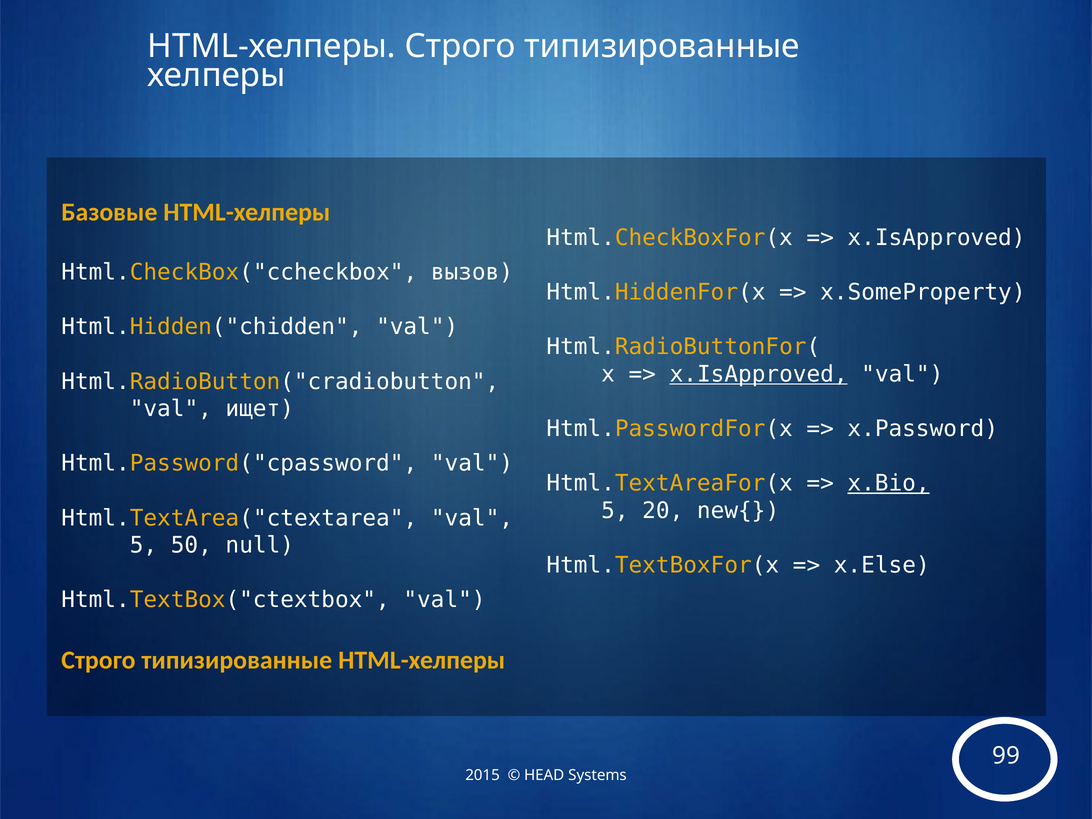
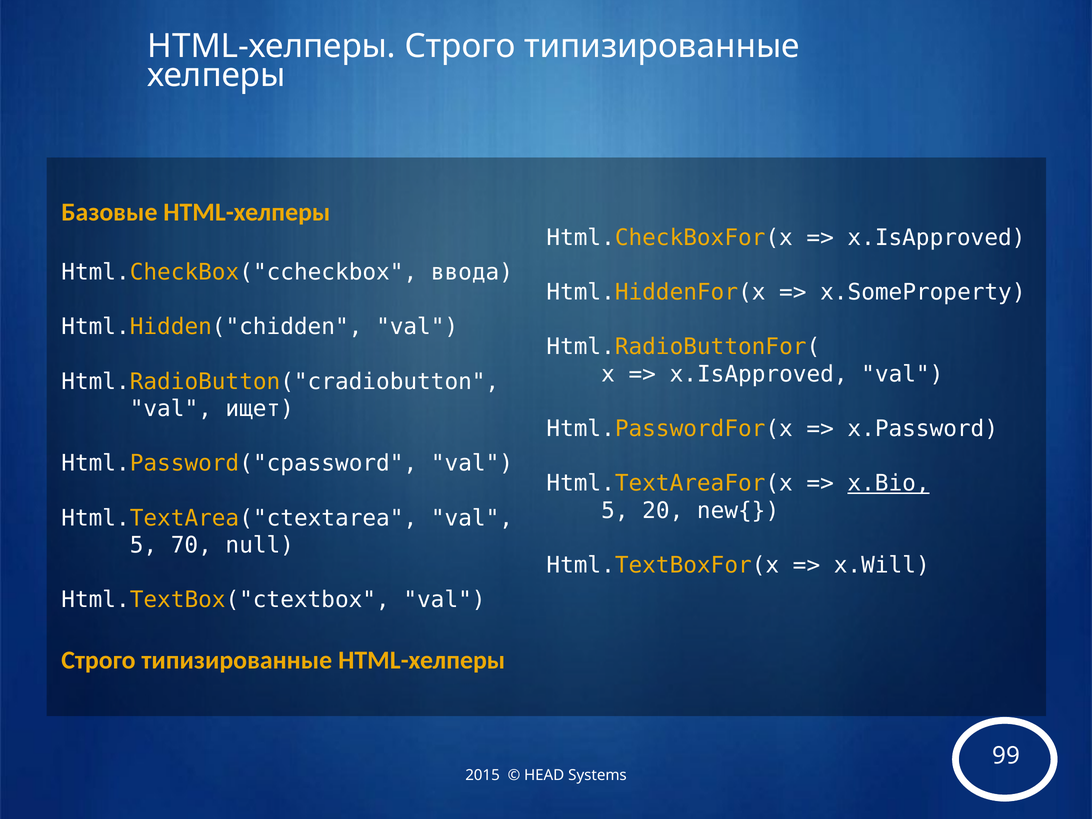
вызов: вызов -> ввода
x.IsApproved at (759, 374) underline: present -> none
50: 50 -> 70
x.Else: x.Else -> x.Will
